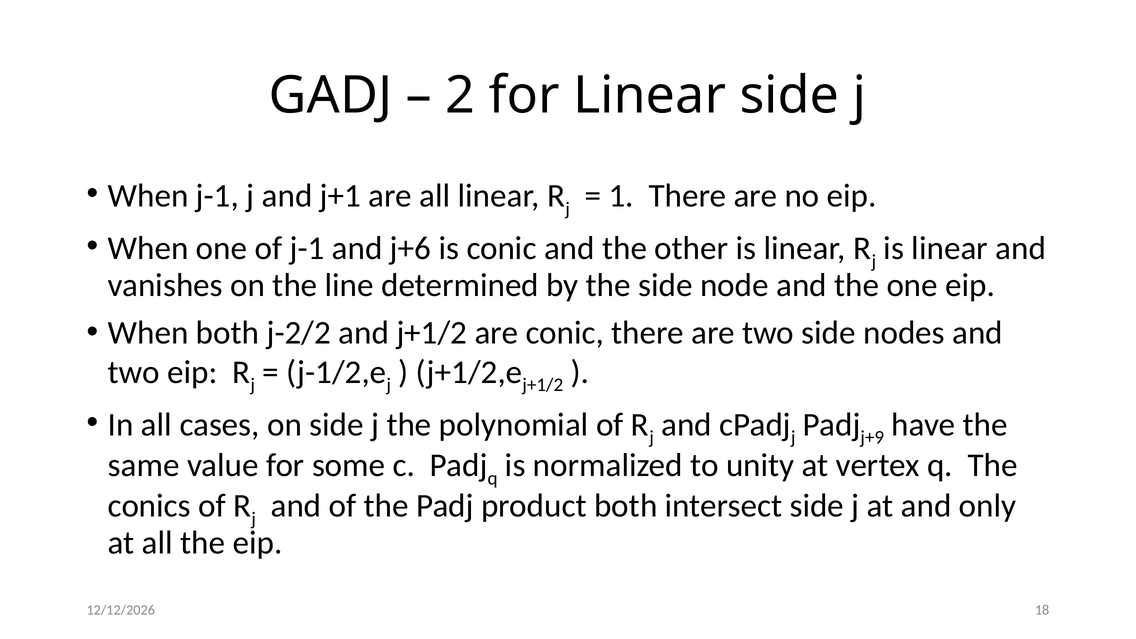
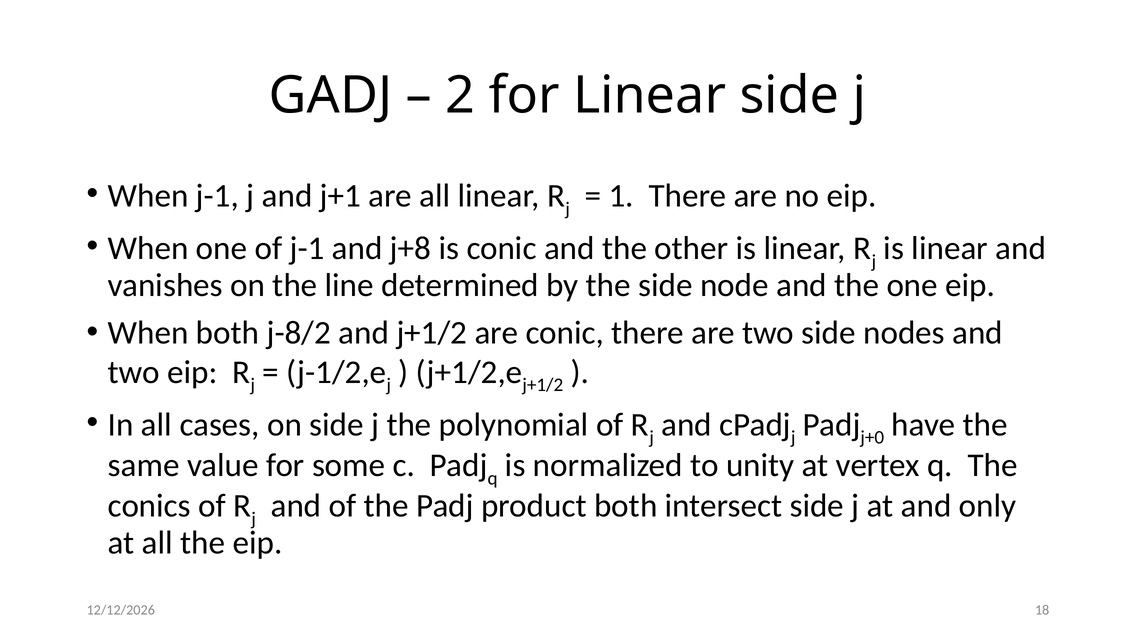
j+6: j+6 -> j+8
j-2/2: j-2/2 -> j-8/2
j+9: j+9 -> j+0
